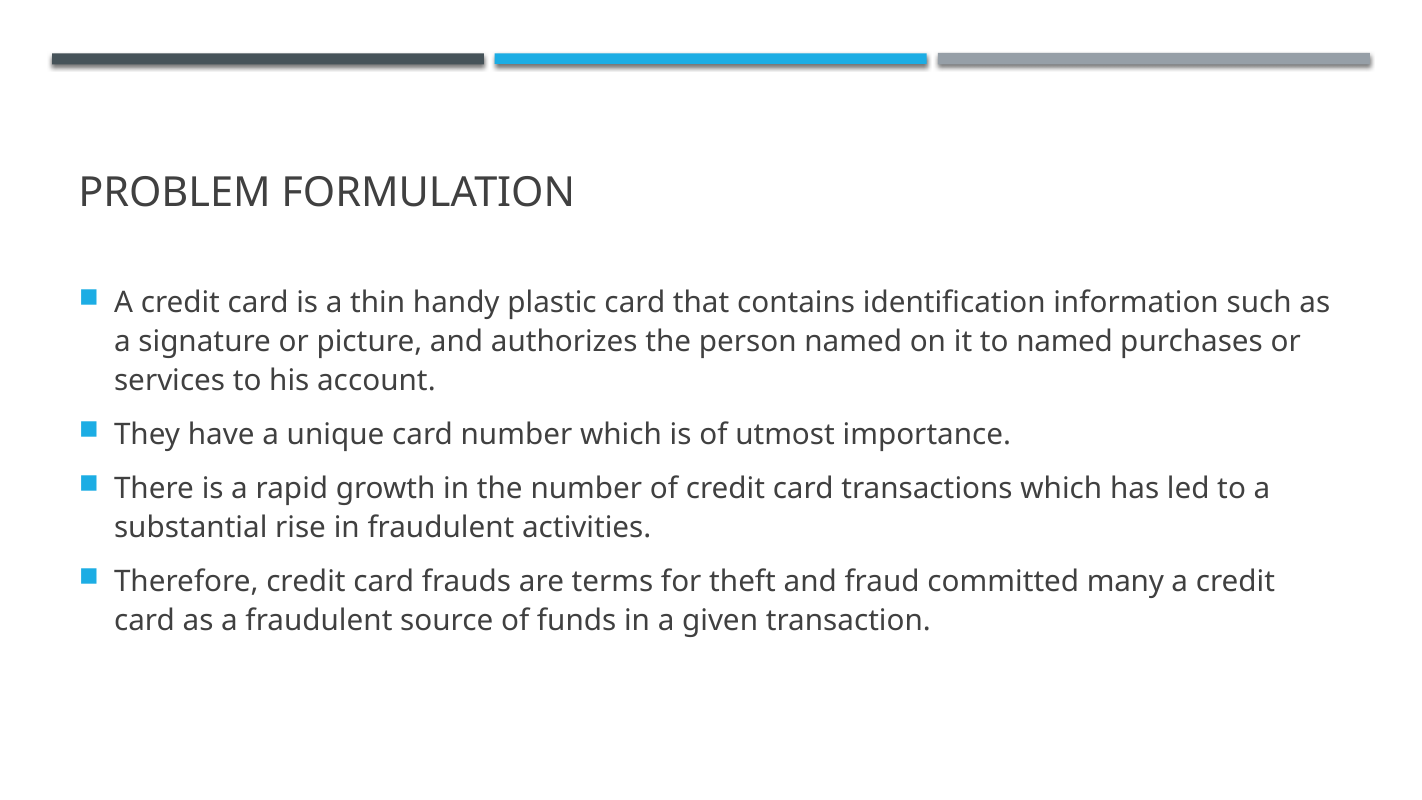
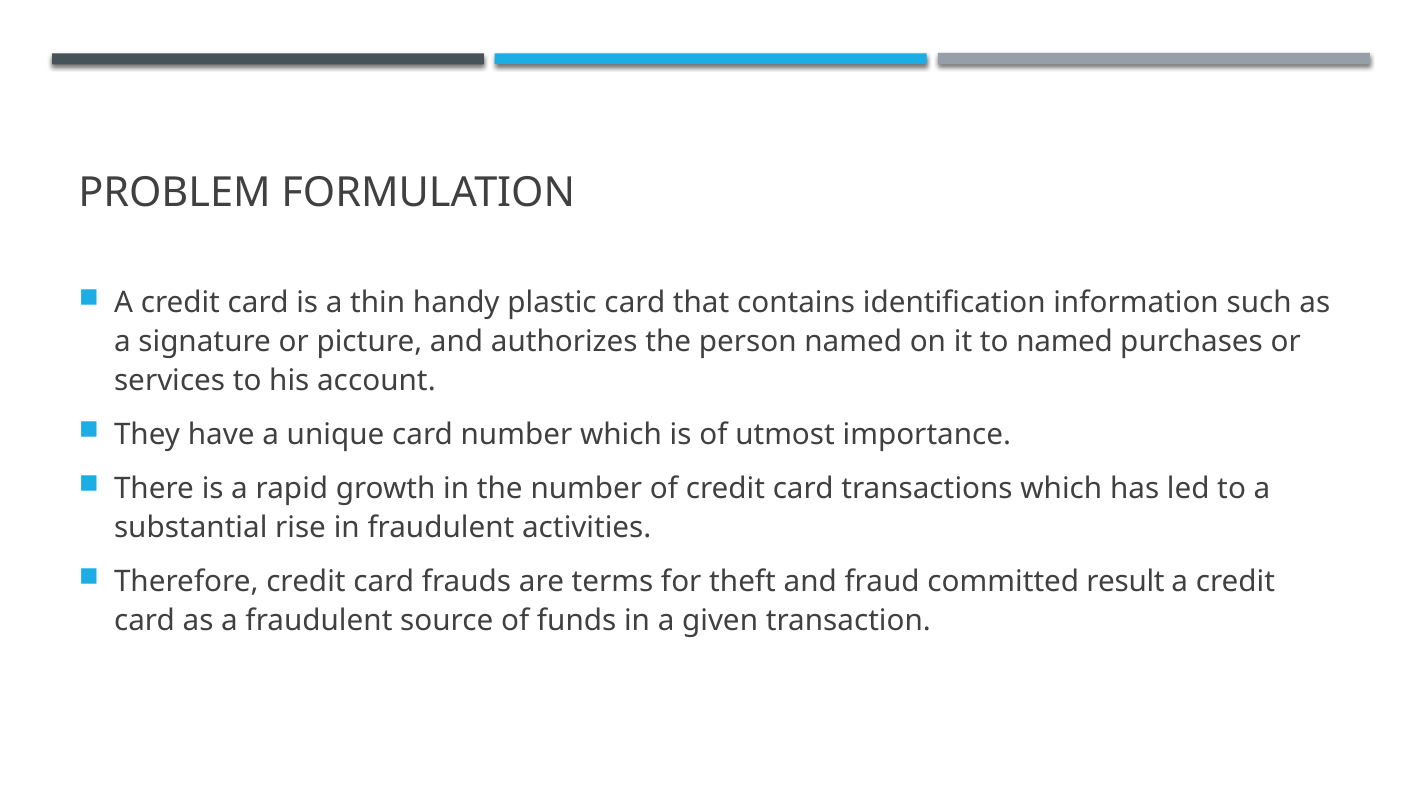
many: many -> result
